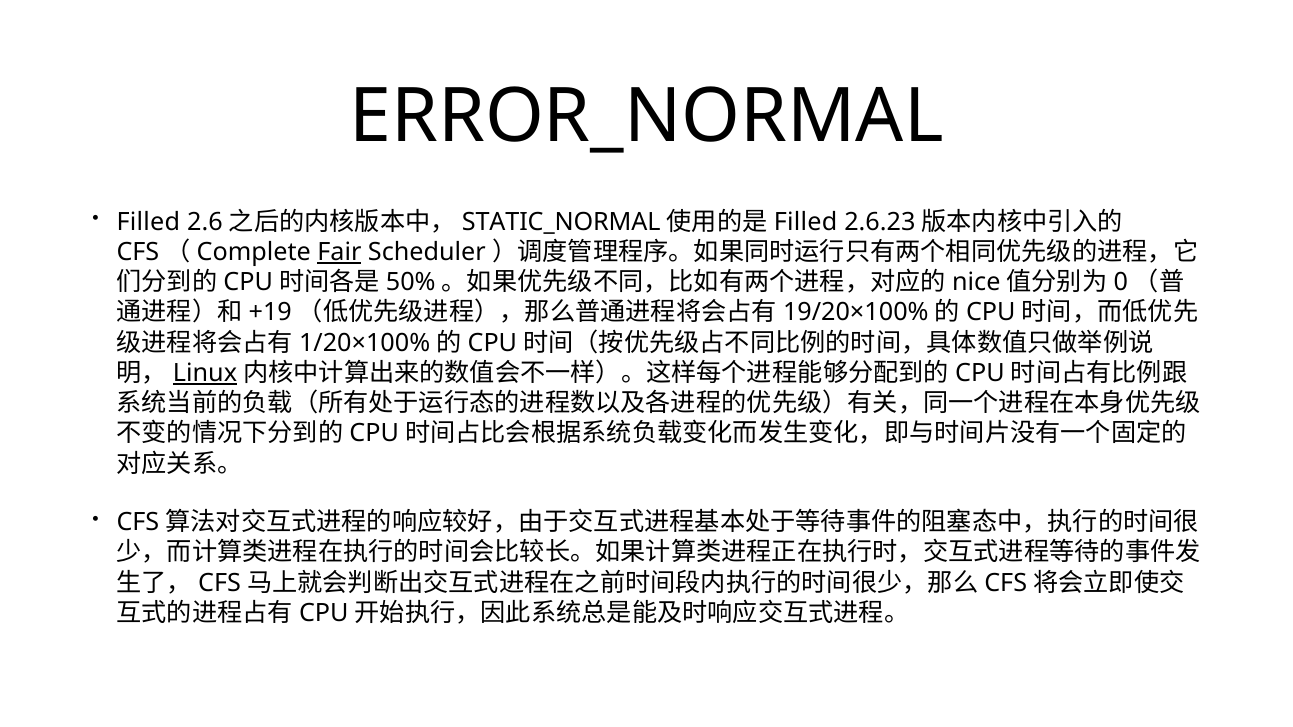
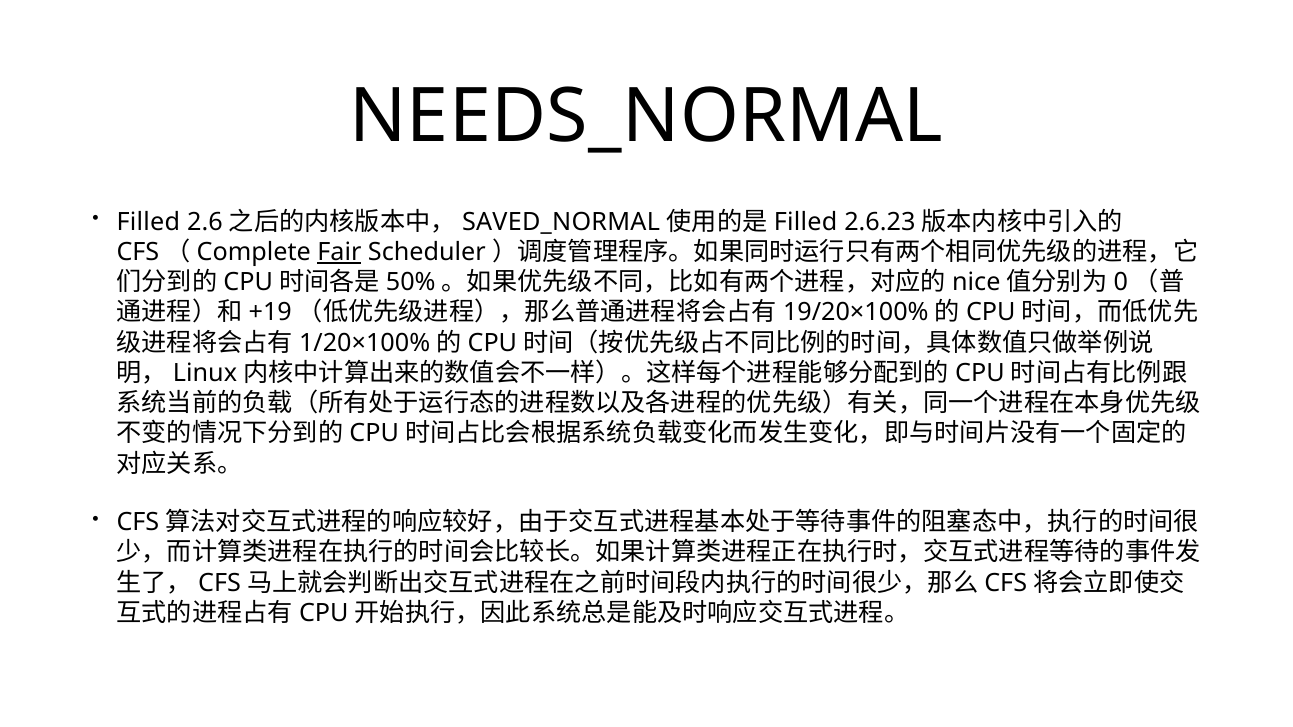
ERROR_NORMAL: ERROR_NORMAL -> NEEDS_NORMAL
STATIC_NORMAL: STATIC_NORMAL -> SAVED_NORMAL
Linux underline: present -> none
